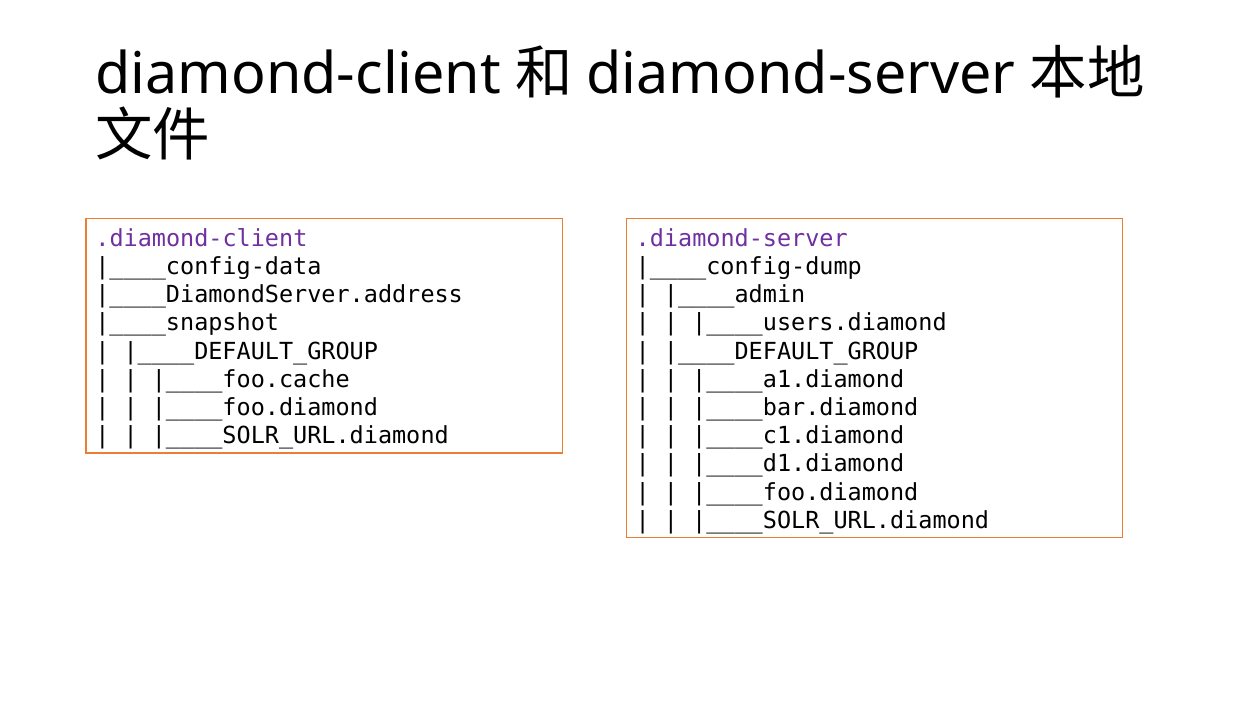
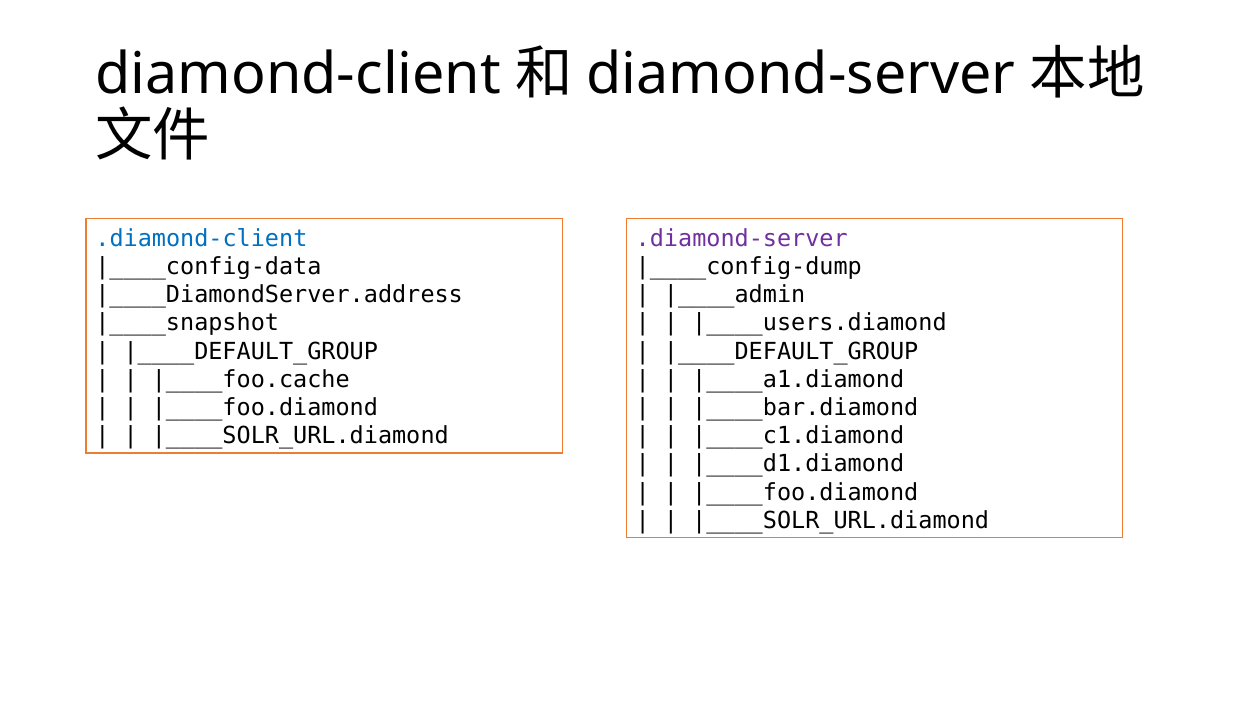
.diamond-client colour: purple -> blue
